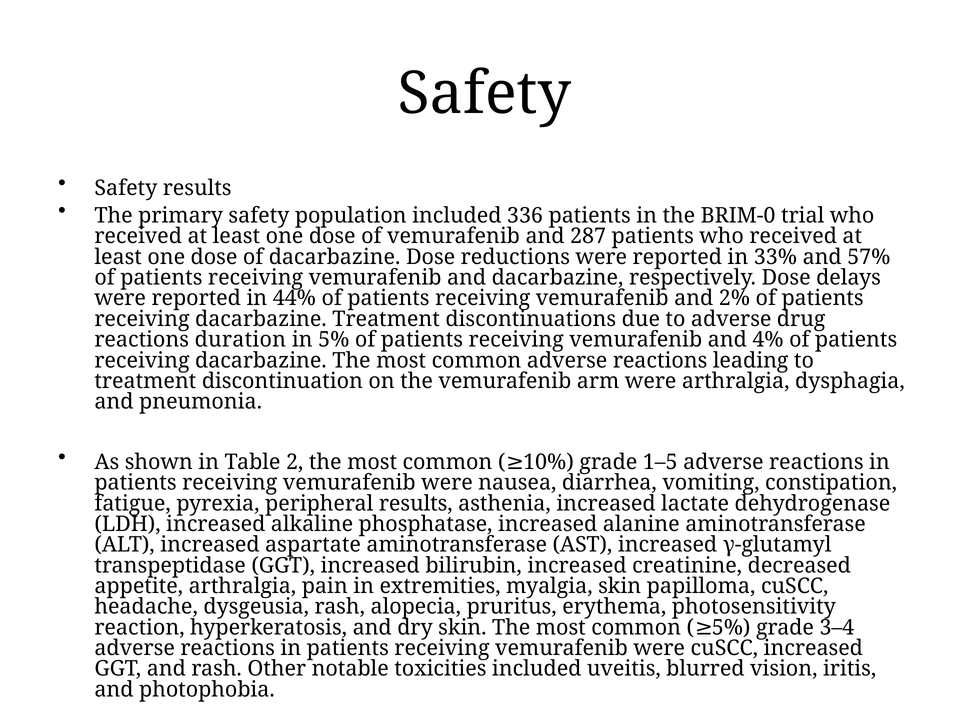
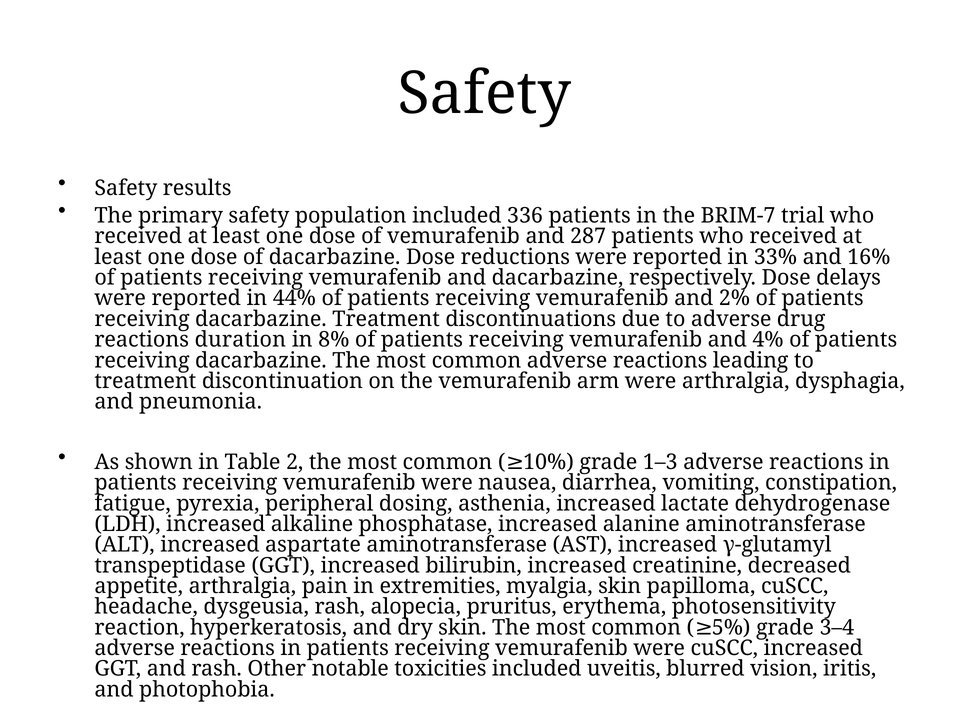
BRIM-0: BRIM-0 -> BRIM-7
57%: 57% -> 16%
in 5%: 5% -> 8%
1–5: 1–5 -> 1–3
peripheral results: results -> dosing
